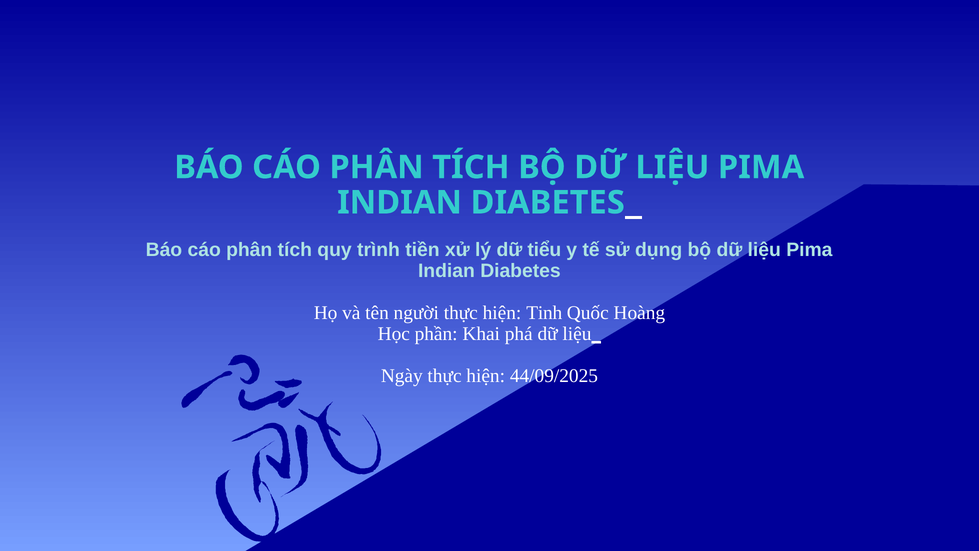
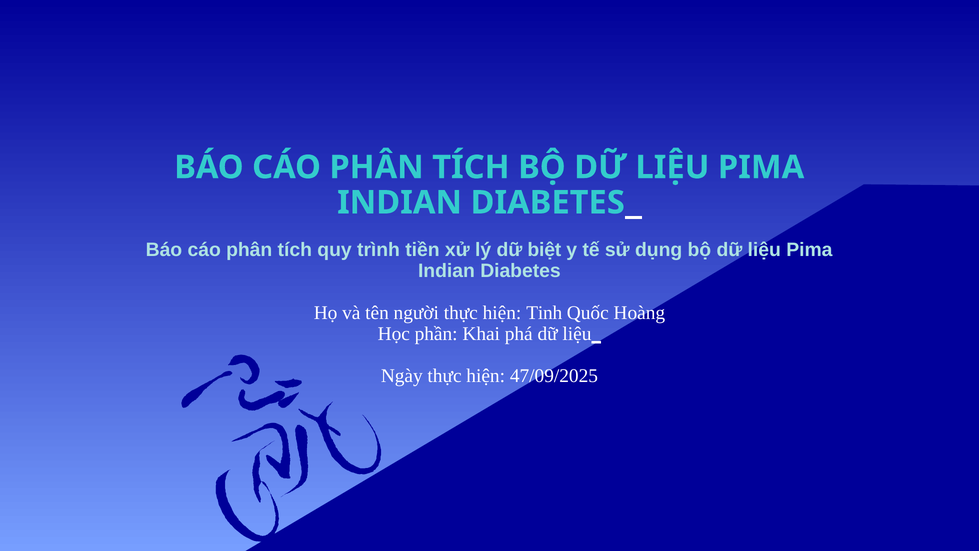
tiểu: tiểu -> biệt
44/09/2025: 44/09/2025 -> 47/09/2025
